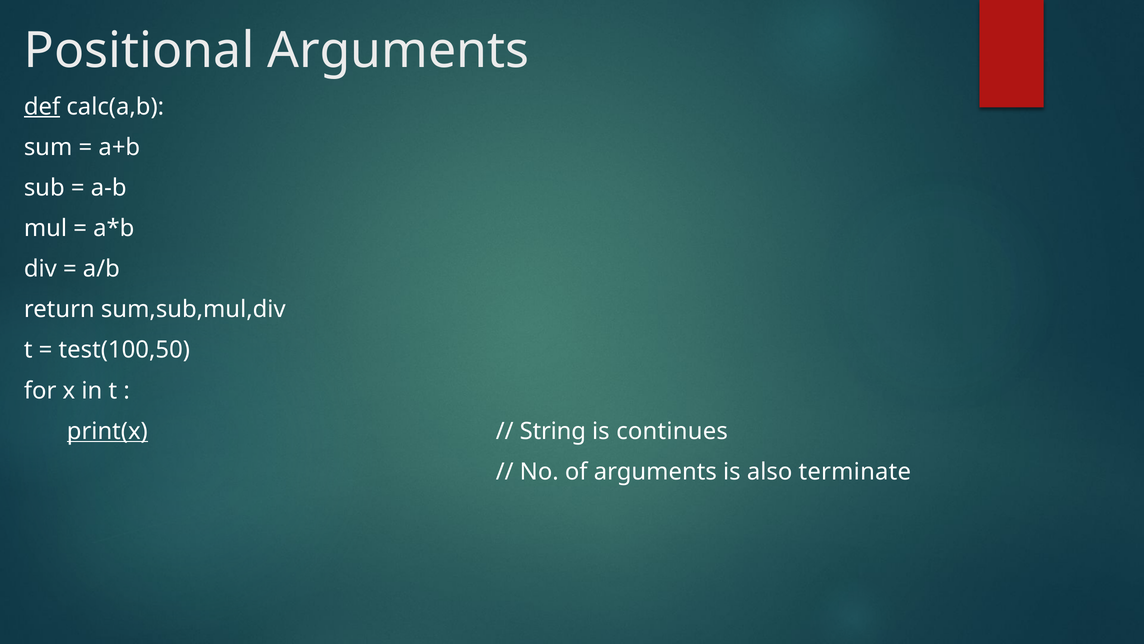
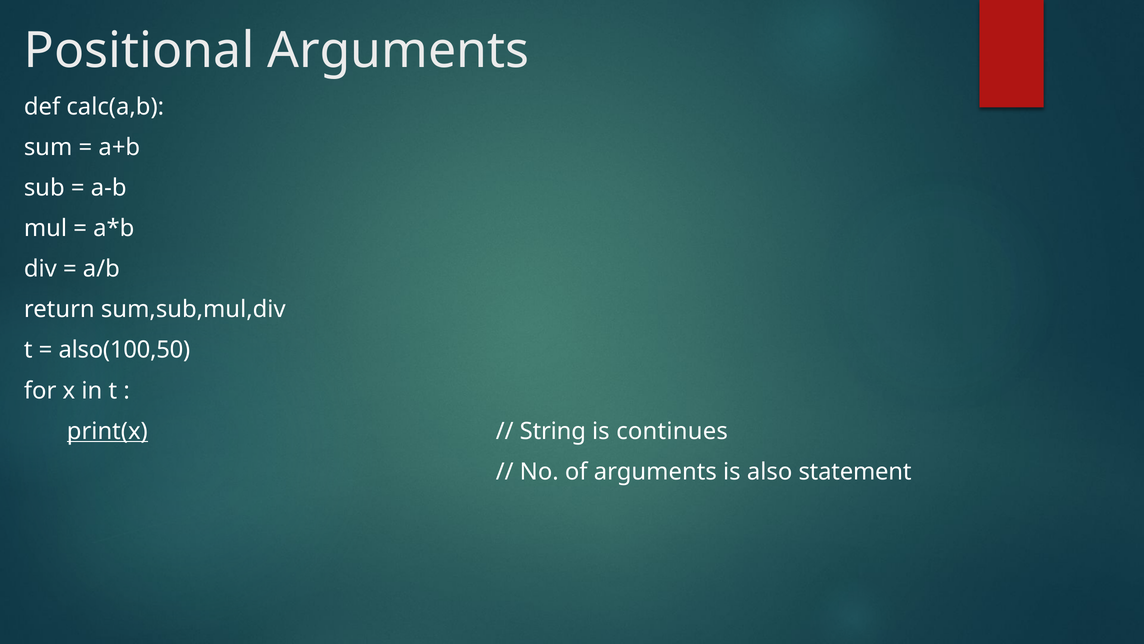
def underline: present -> none
test(100,50: test(100,50 -> also(100,50
terminate: terminate -> statement
